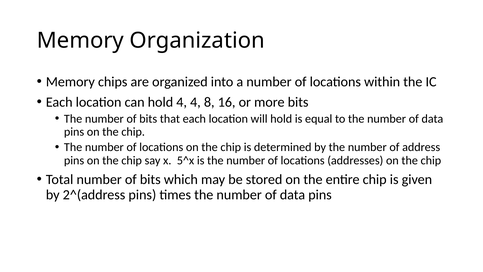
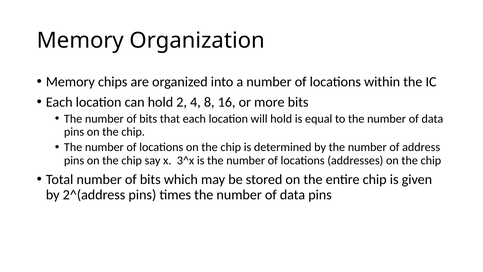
hold 4: 4 -> 2
5^x: 5^x -> 3^x
